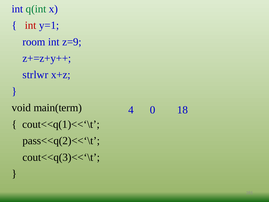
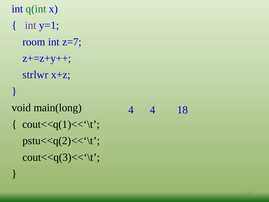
int at (31, 25) colour: red -> purple
z=9: z=9 -> z=7
main(term: main(term -> main(long
4 0: 0 -> 4
pass<<q(2)<<‘\t: pass<<q(2)<<‘\t -> pstu<<q(2)<<‘\t
